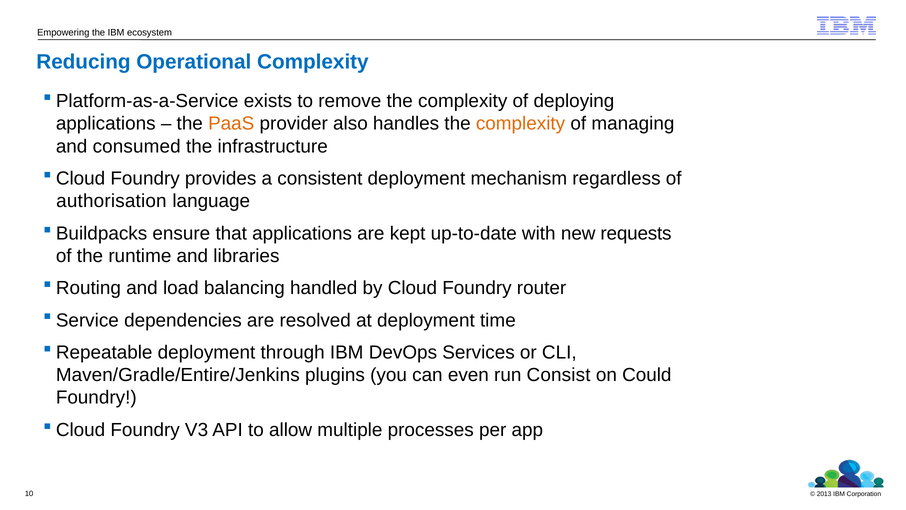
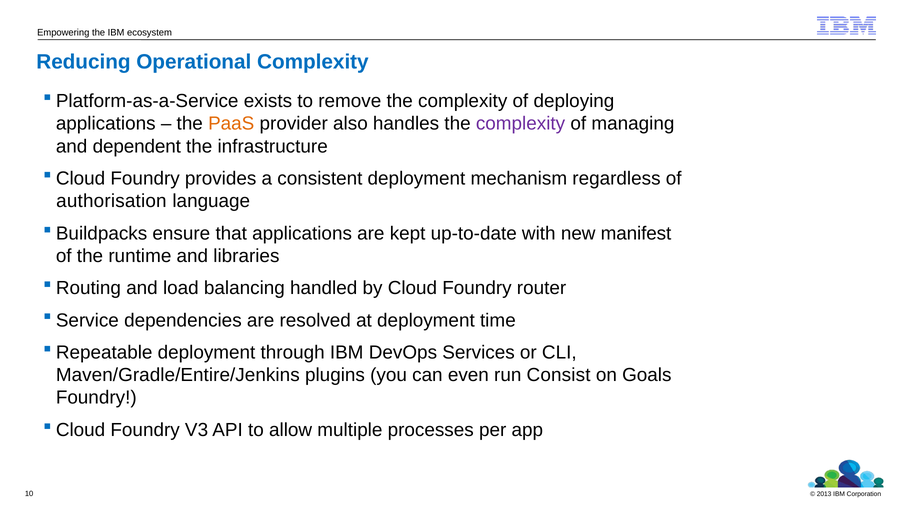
complexity at (521, 124) colour: orange -> purple
consumed: consumed -> dependent
requests: requests -> manifest
Could: Could -> Goals
